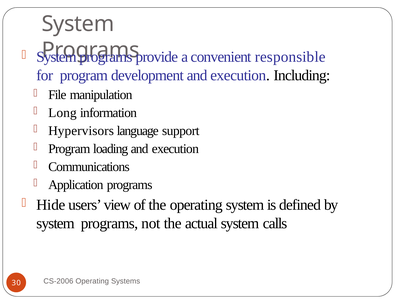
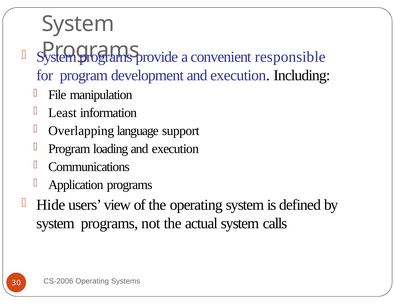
Long: Long -> Least
Hypervisors: Hypervisors -> Overlapping
